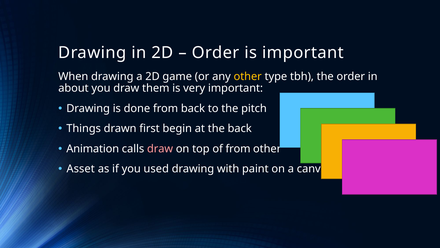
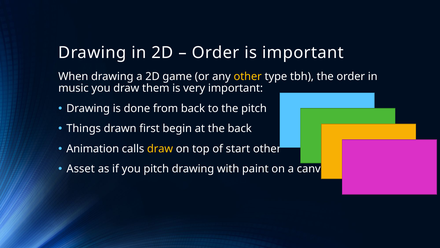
about: about -> music
draw at (160, 149) colour: pink -> yellow
of from: from -> start
you used: used -> pitch
